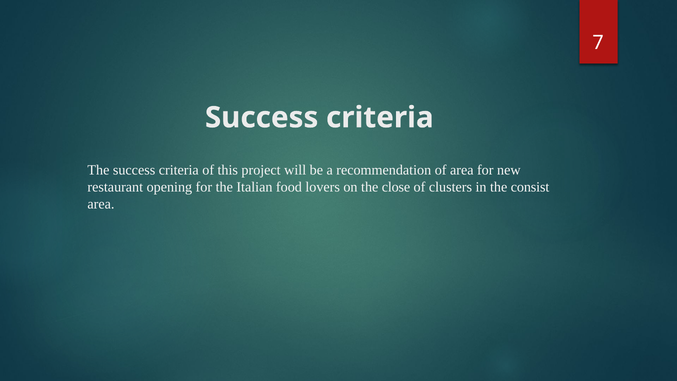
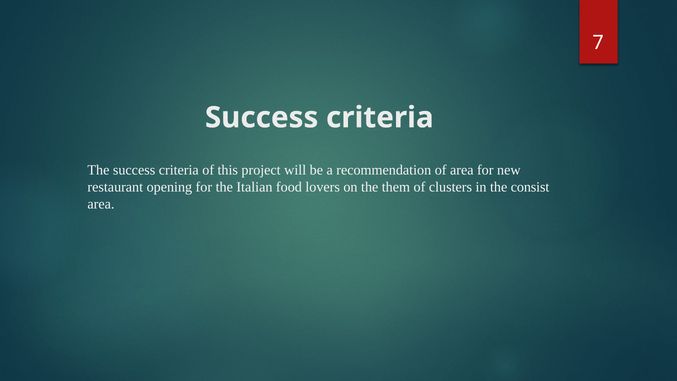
close: close -> them
